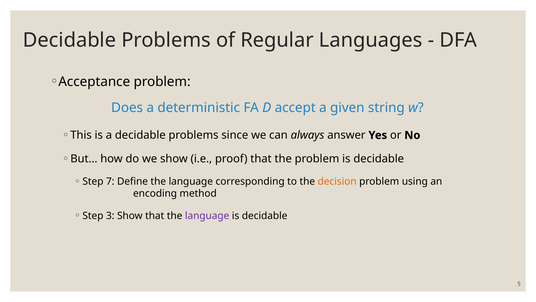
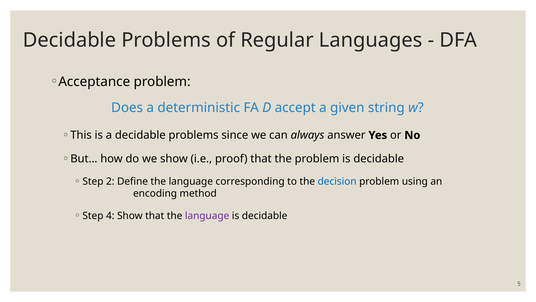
7: 7 -> 2
decision colour: orange -> blue
3: 3 -> 4
